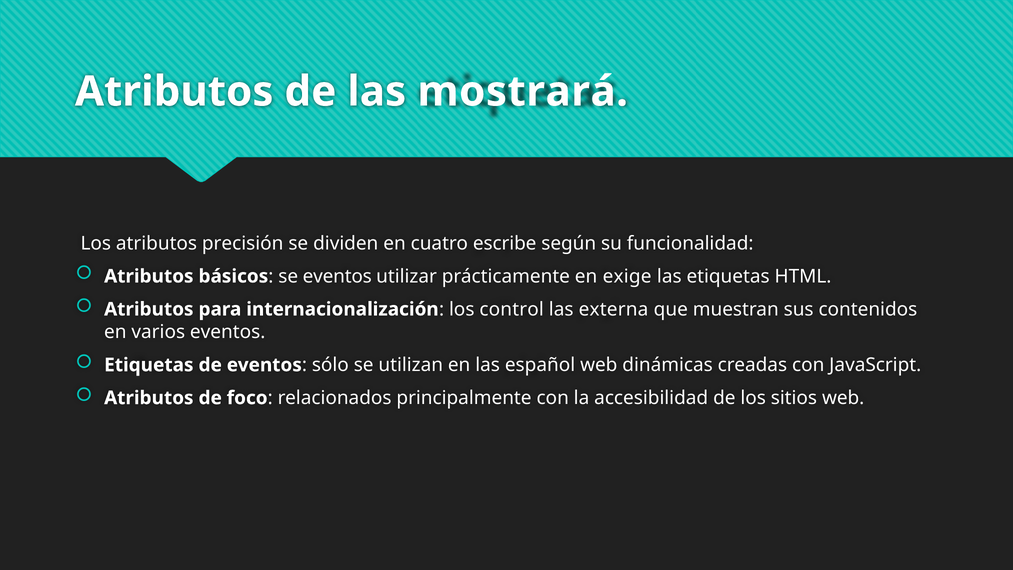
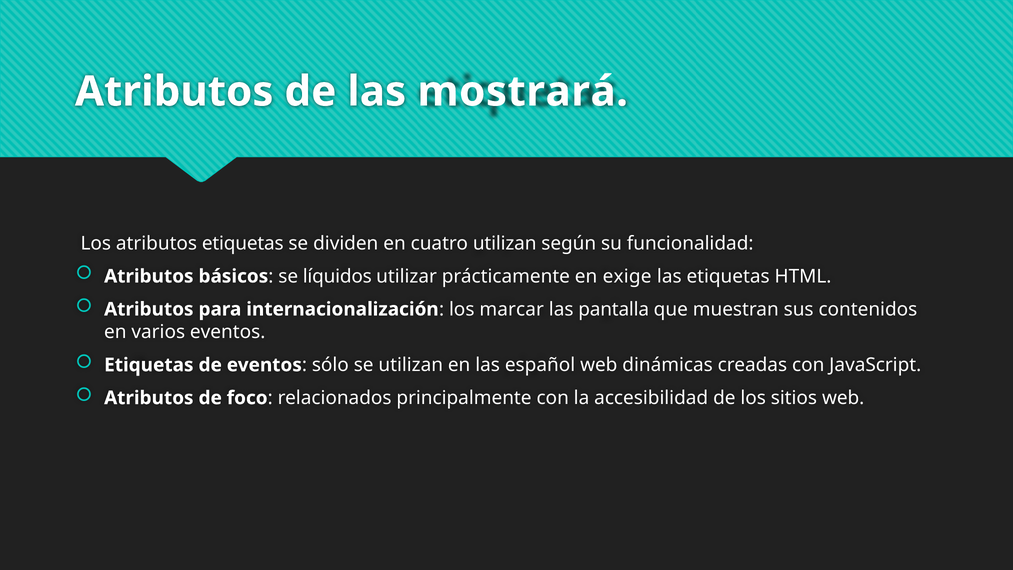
atributos precisión: precisión -> etiquetas
cuatro escribe: escribe -> utilizan
se eventos: eventos -> líquidos
control: control -> marcar
externa: externa -> pantalla
